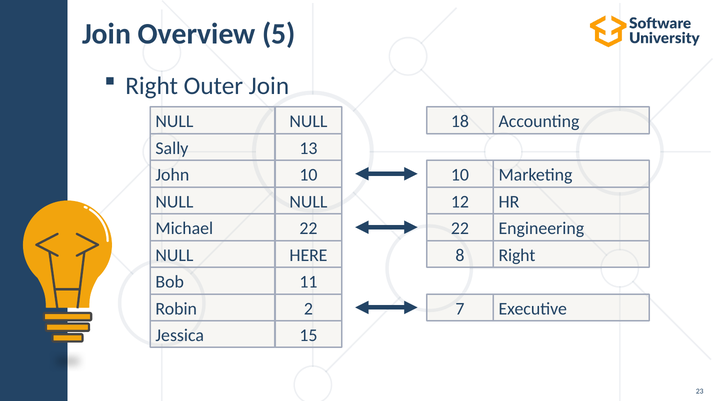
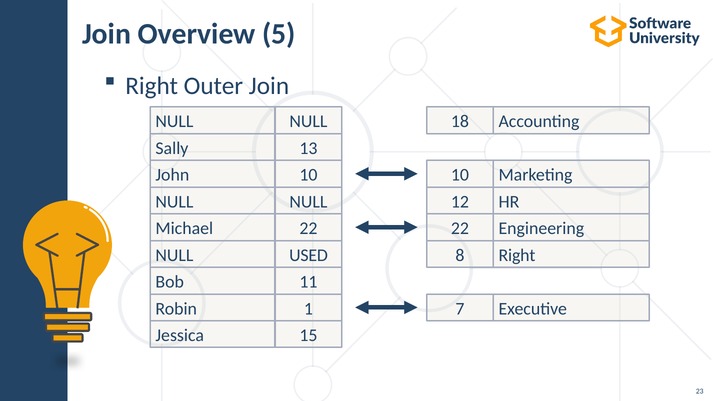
HERE: HERE -> USED
2: 2 -> 1
